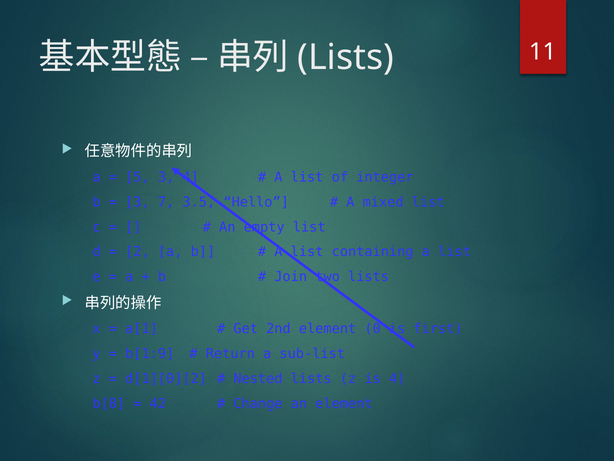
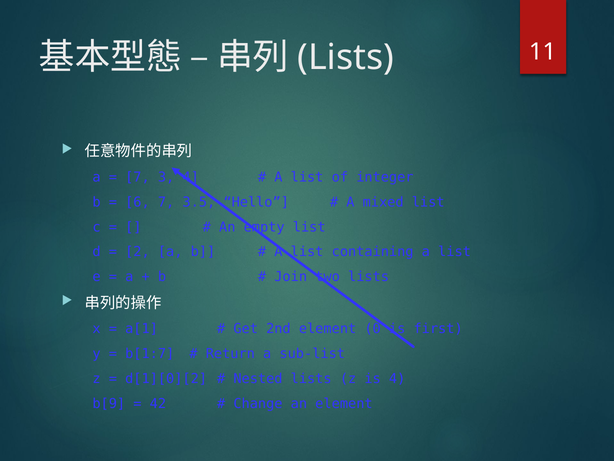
5 at (137, 177): 5 -> 7
3 at (137, 202): 3 -> 6
b[1:9: b[1:9 -> b[1:7
b[8: b[8 -> b[9
